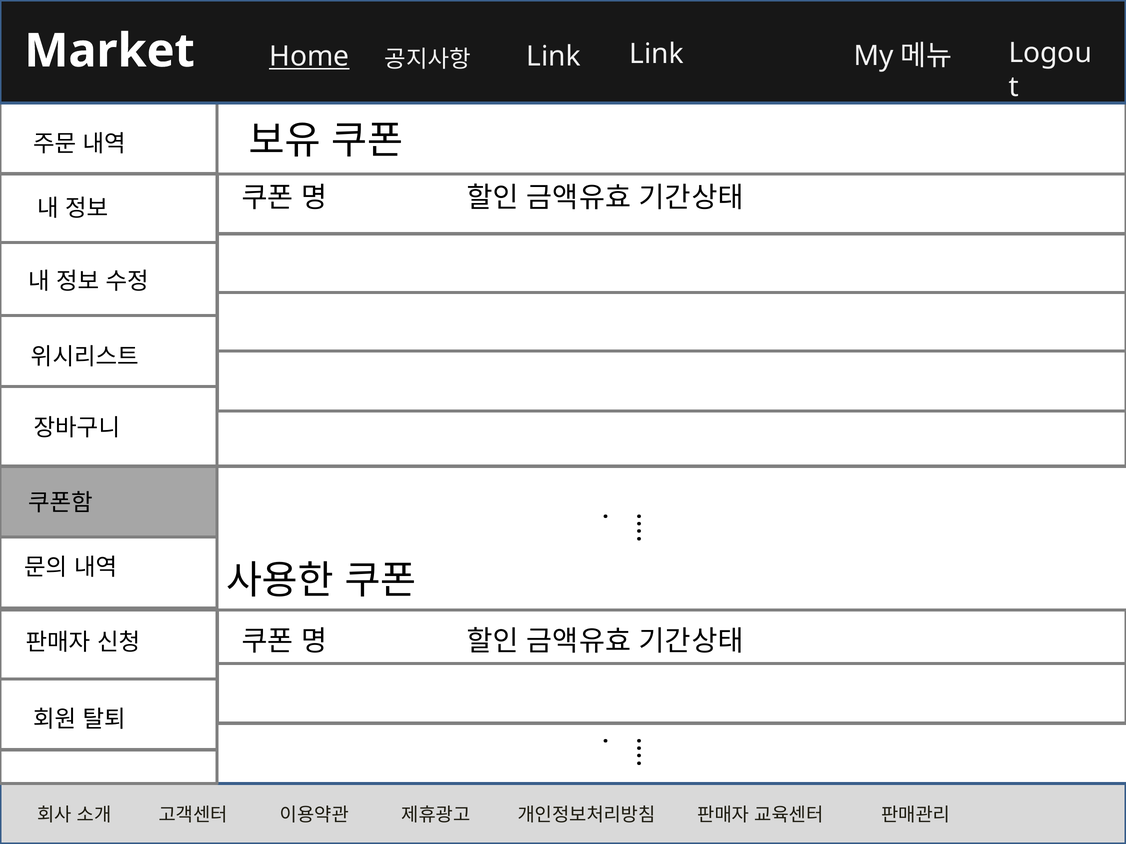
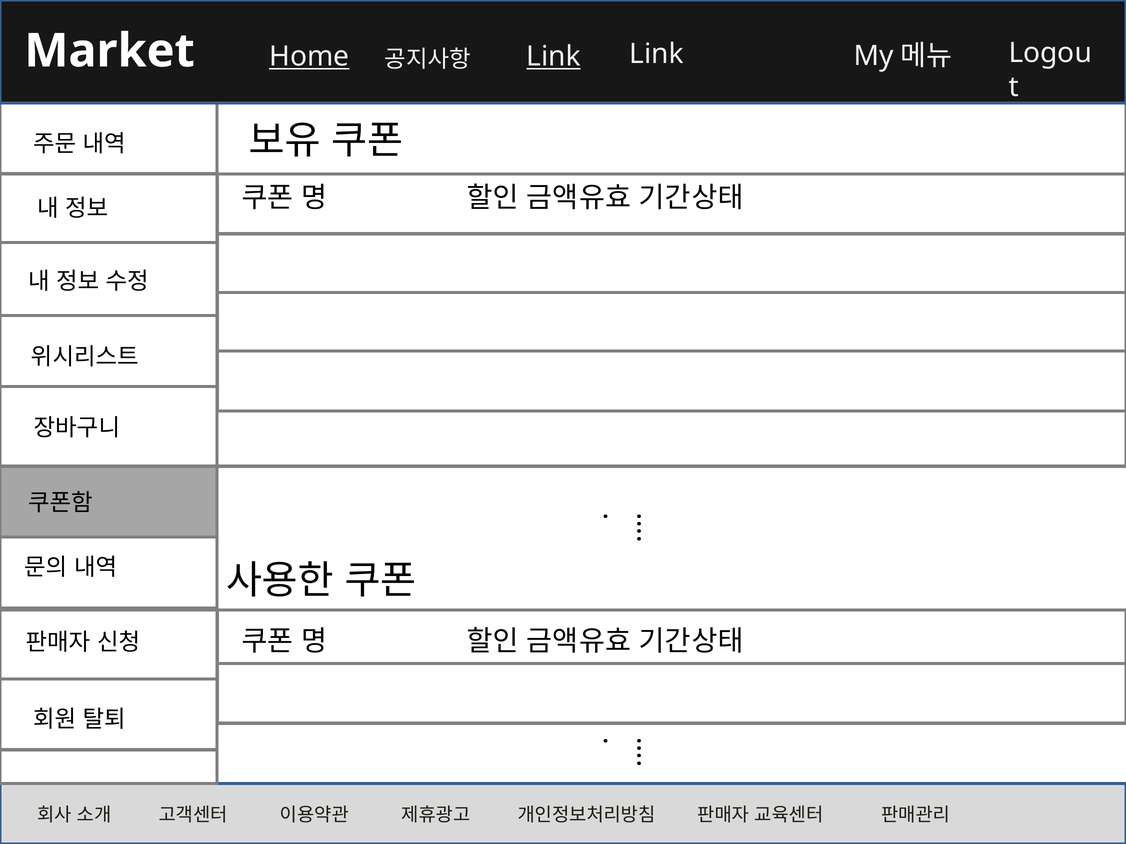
Link at (554, 57) underline: none -> present
